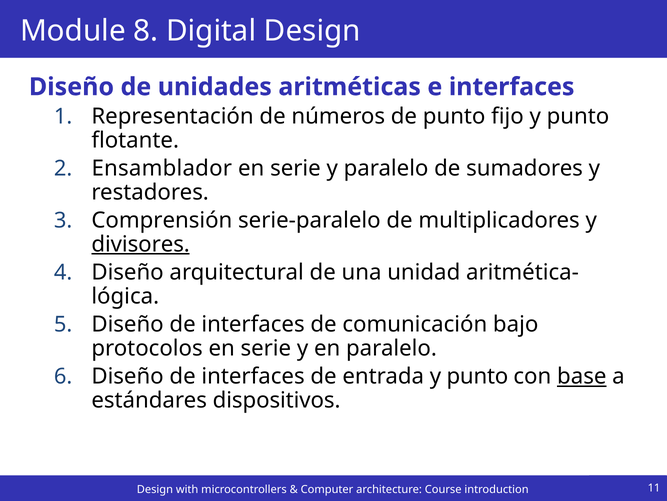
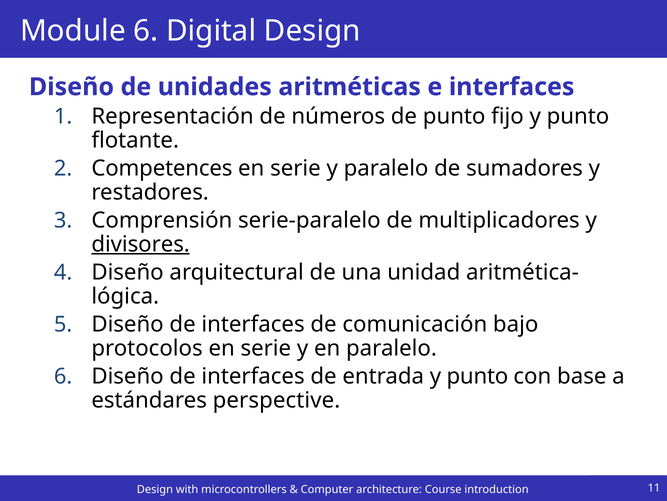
Module 8: 8 -> 6
Ensamblador: Ensamblador -> Competences
base underline: present -> none
dispositivos: dispositivos -> perspective
